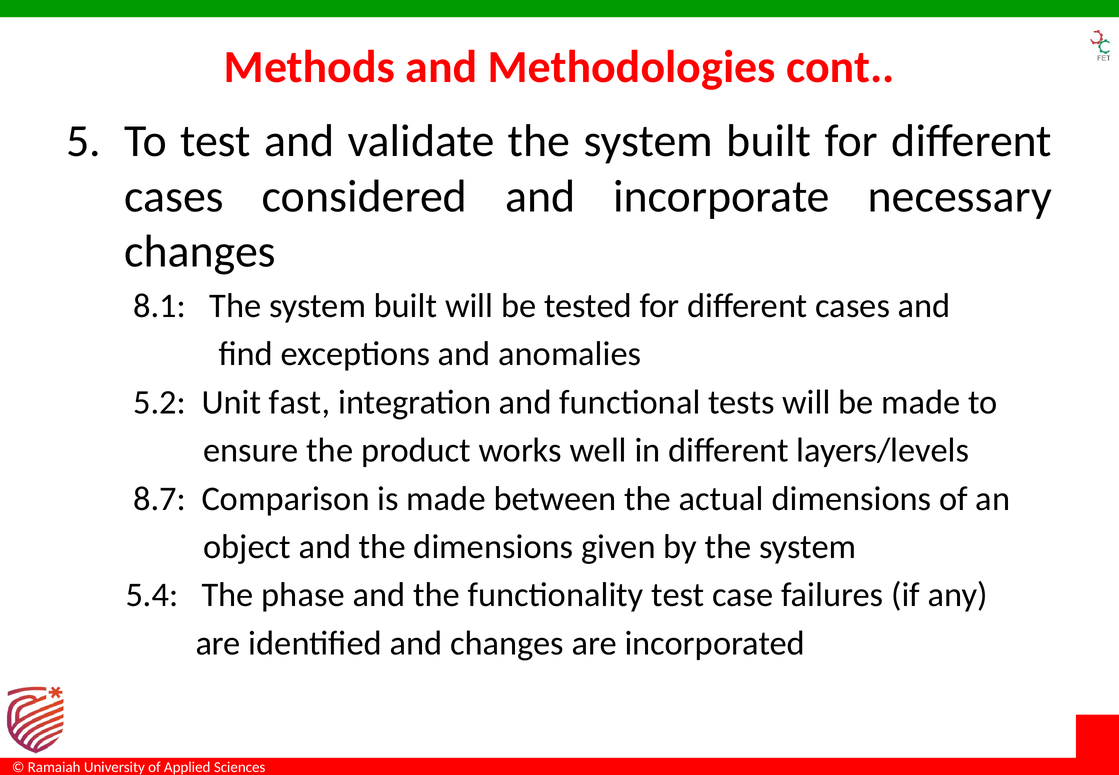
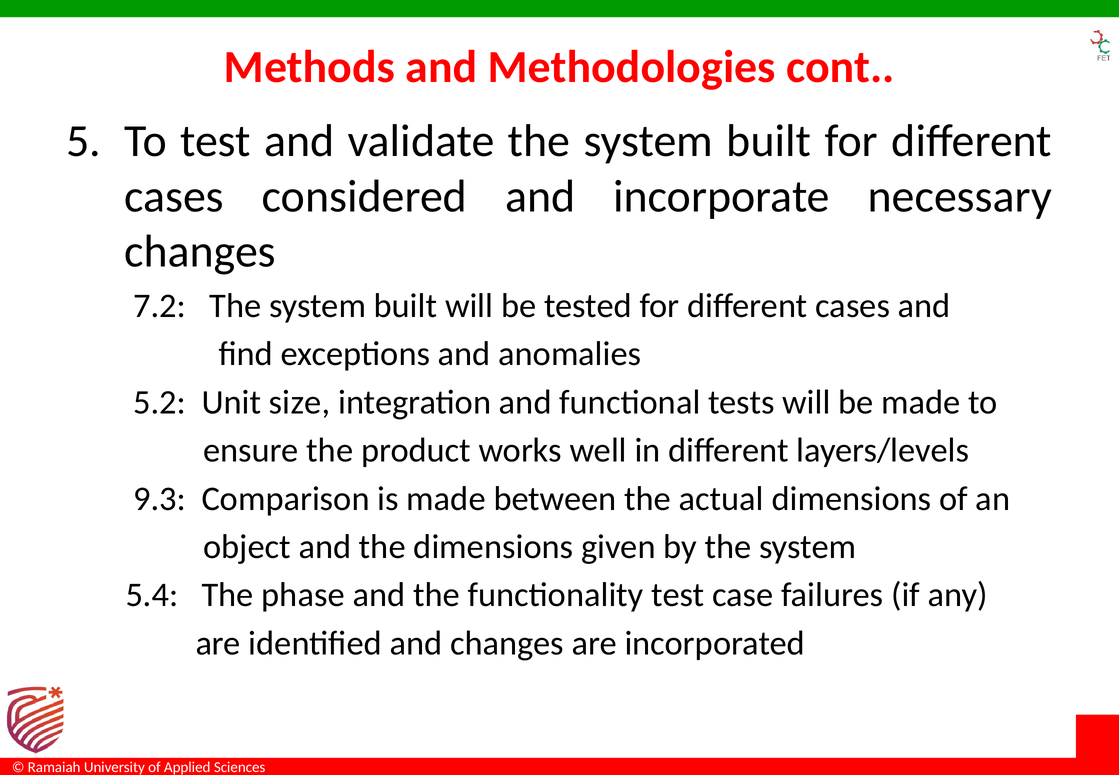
8.1: 8.1 -> 7.2
fast: fast -> size
8.7: 8.7 -> 9.3
